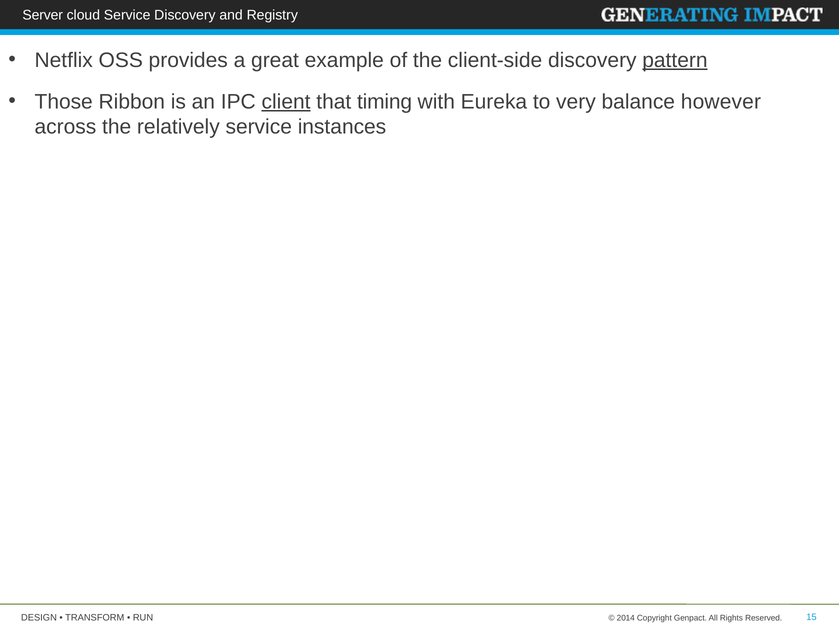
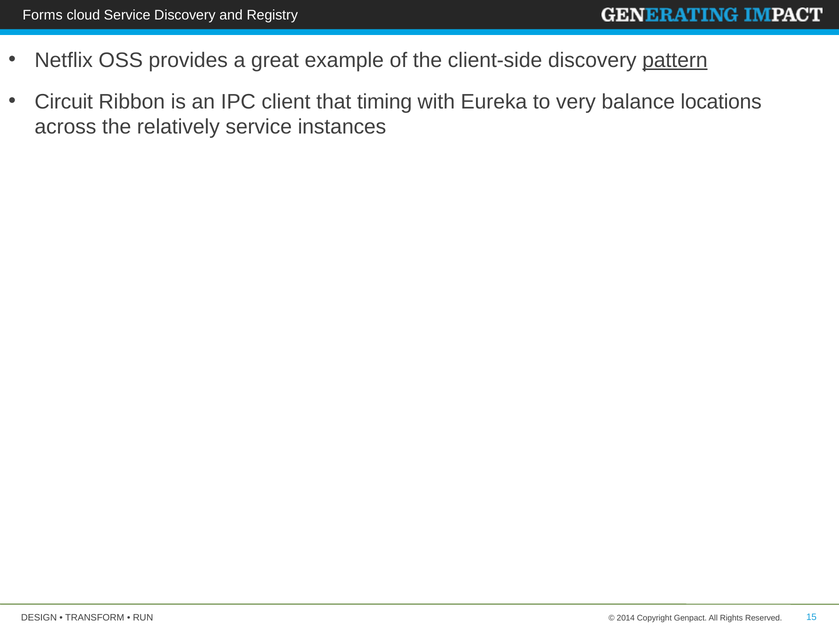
Server: Server -> Forms
Those: Those -> Circuit
client underline: present -> none
however: however -> locations
